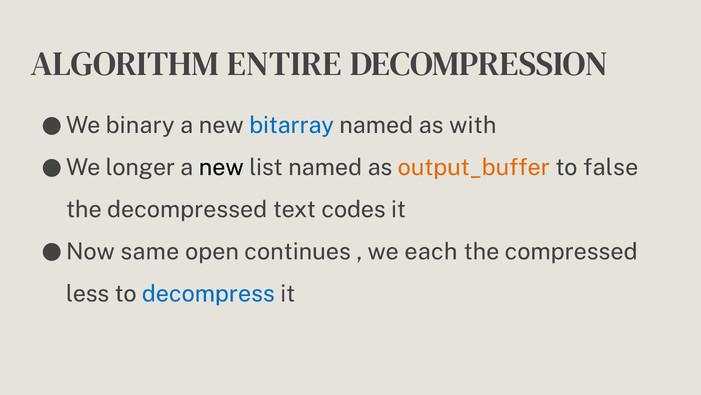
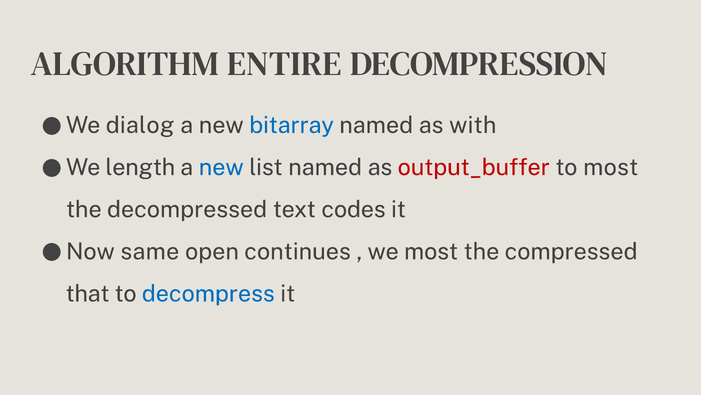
binary: binary -> dialog
longer: longer -> length
new at (221, 167) colour: black -> blue
output_buffer colour: orange -> red
to false: false -> most
we each: each -> most
less: less -> that
